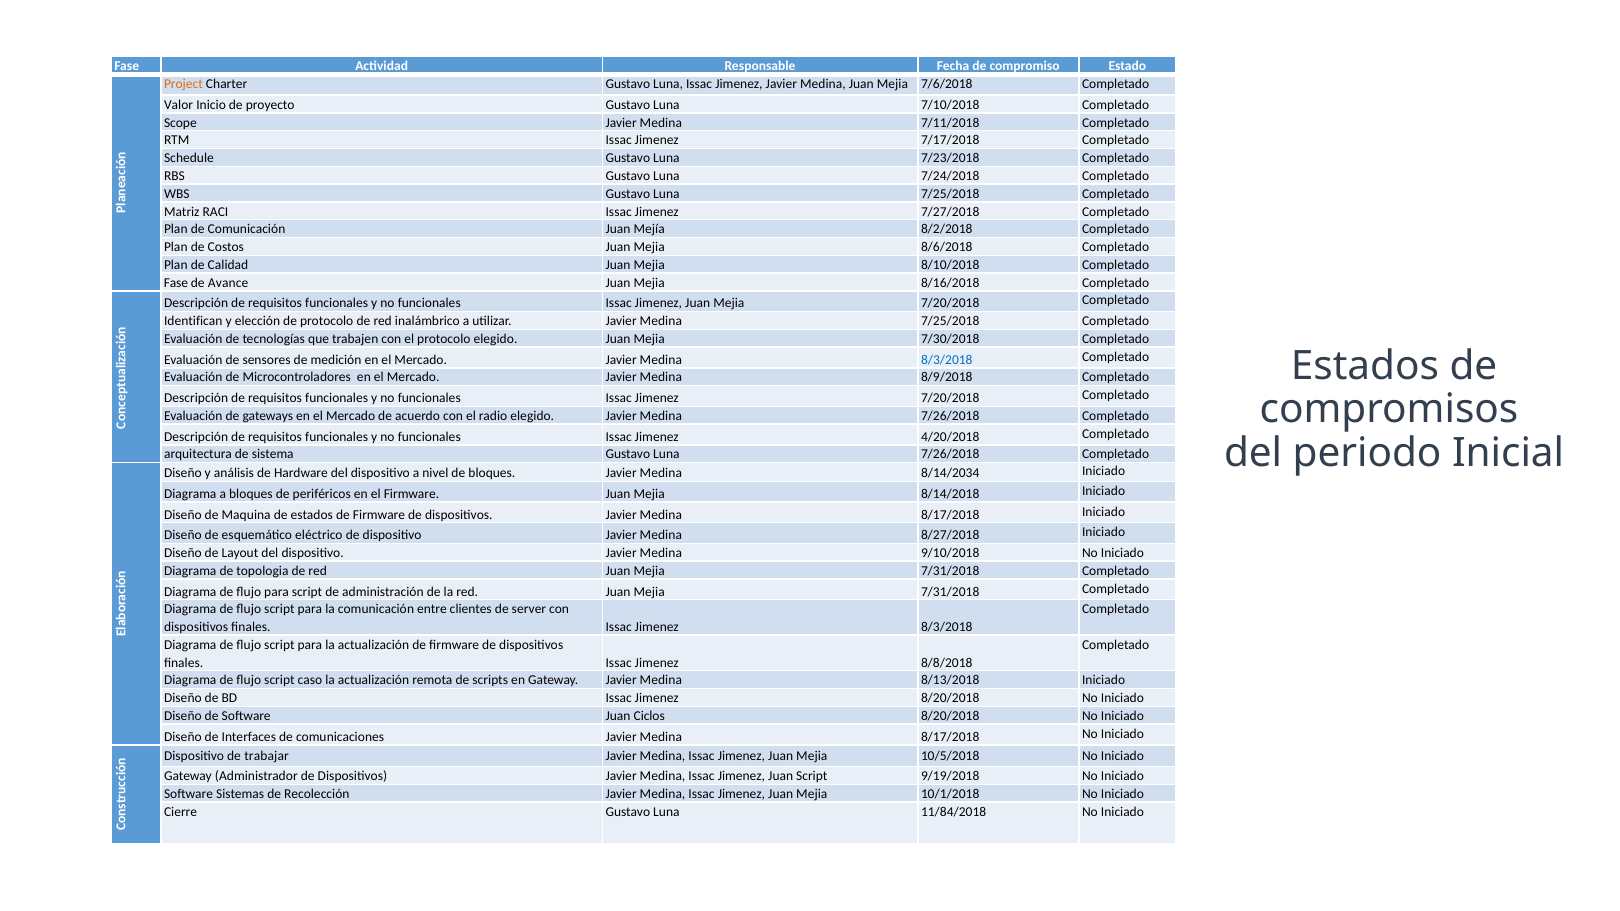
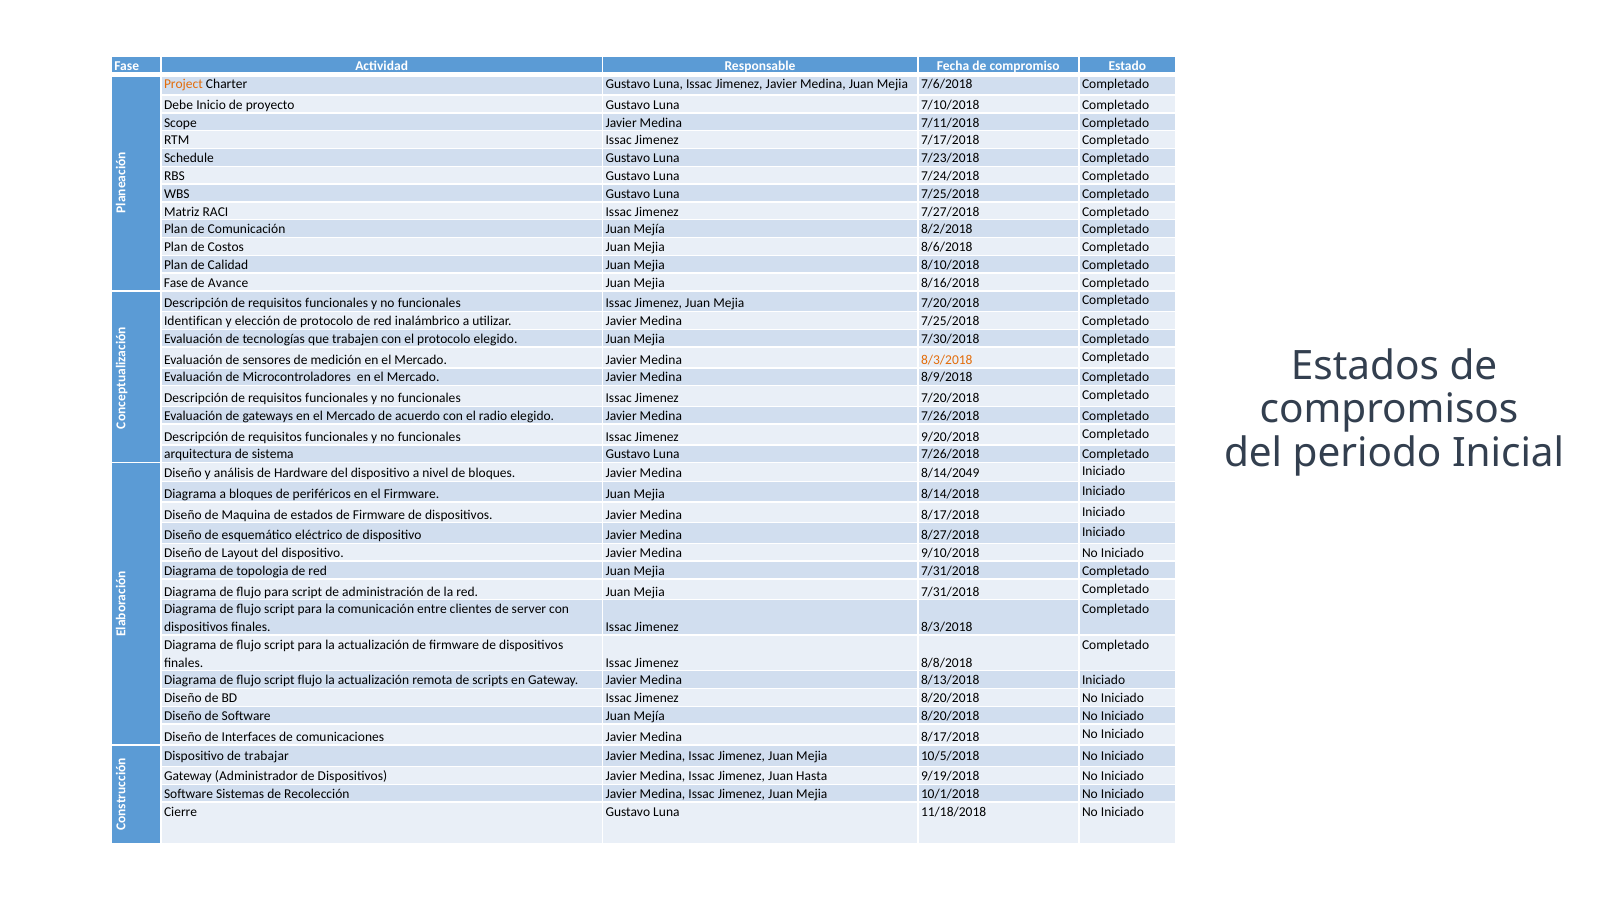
Valor: Valor -> Debe
8/3/2018 at (947, 360) colour: blue -> orange
4/20/2018: 4/20/2018 -> 9/20/2018
8/14/2034: 8/14/2034 -> 8/14/2049
script caso: caso -> flujo
Software Juan Ciclos: Ciclos -> Mejía
Juan Script: Script -> Hasta
11/84/2018: 11/84/2018 -> 11/18/2018
